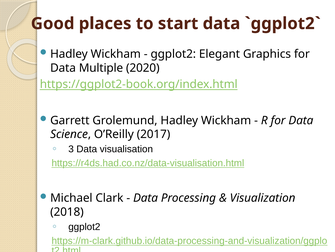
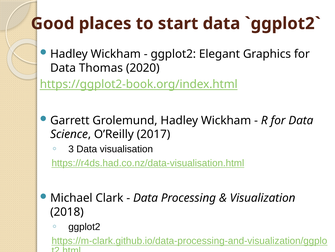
Multiple: Multiple -> Thomas
